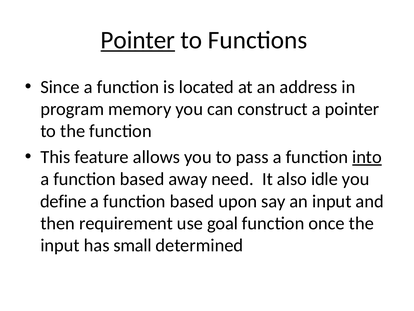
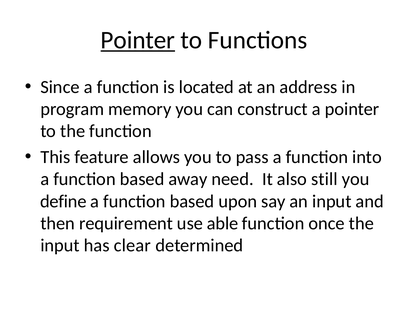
into underline: present -> none
idle: idle -> still
goal: goal -> able
small: small -> clear
